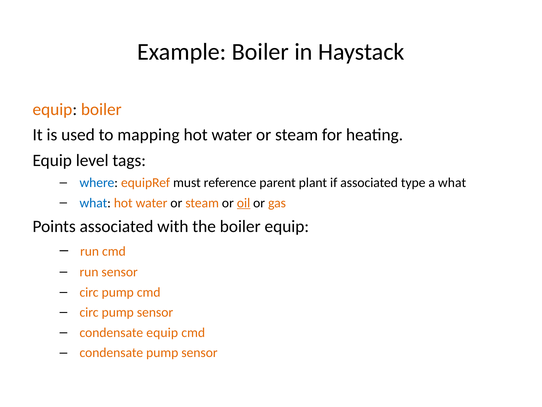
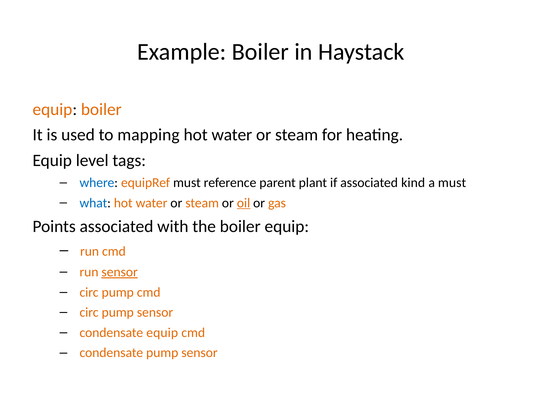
type: type -> kind
a what: what -> must
sensor at (120, 272) underline: none -> present
